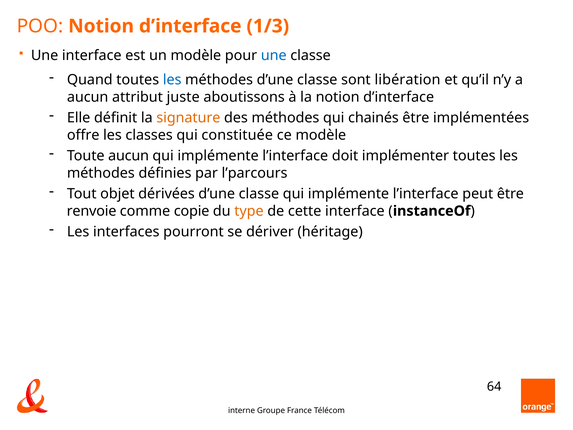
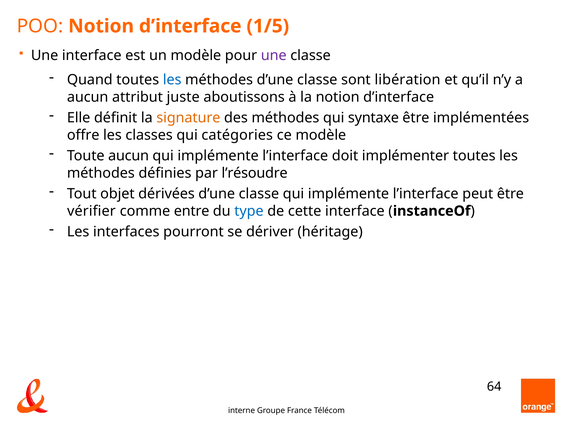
1/3: 1/3 -> 1/5
une at (274, 55) colour: blue -> purple
chainés: chainés -> syntaxe
constituée: constituée -> catégories
l’parcours: l’parcours -> l’résoudre
renvoie: renvoie -> vérifier
copie: copie -> entre
type colour: orange -> blue
